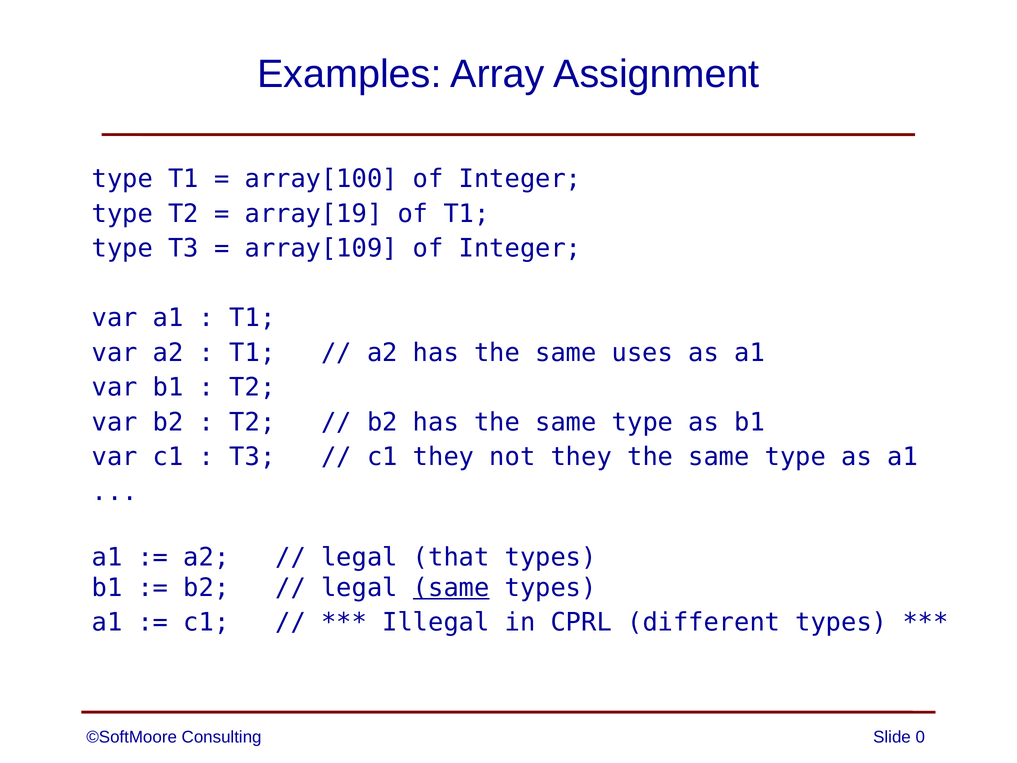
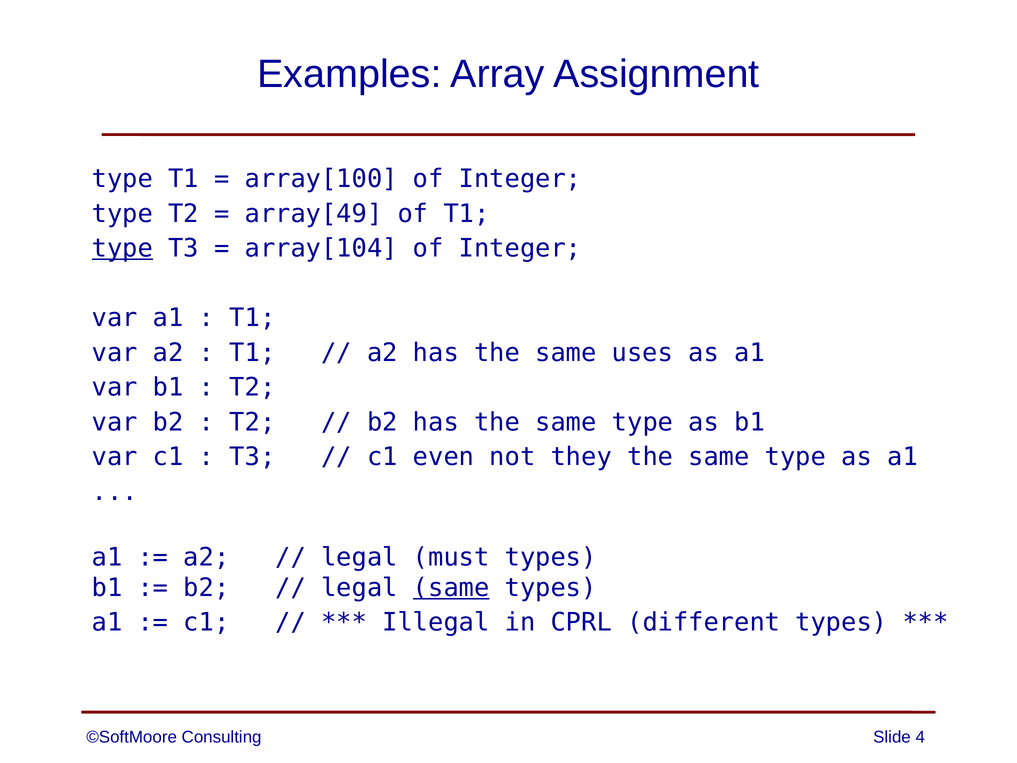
array[19: array[19 -> array[49
type at (122, 248) underline: none -> present
array[109: array[109 -> array[104
c1 they: they -> even
that: that -> must
0: 0 -> 4
